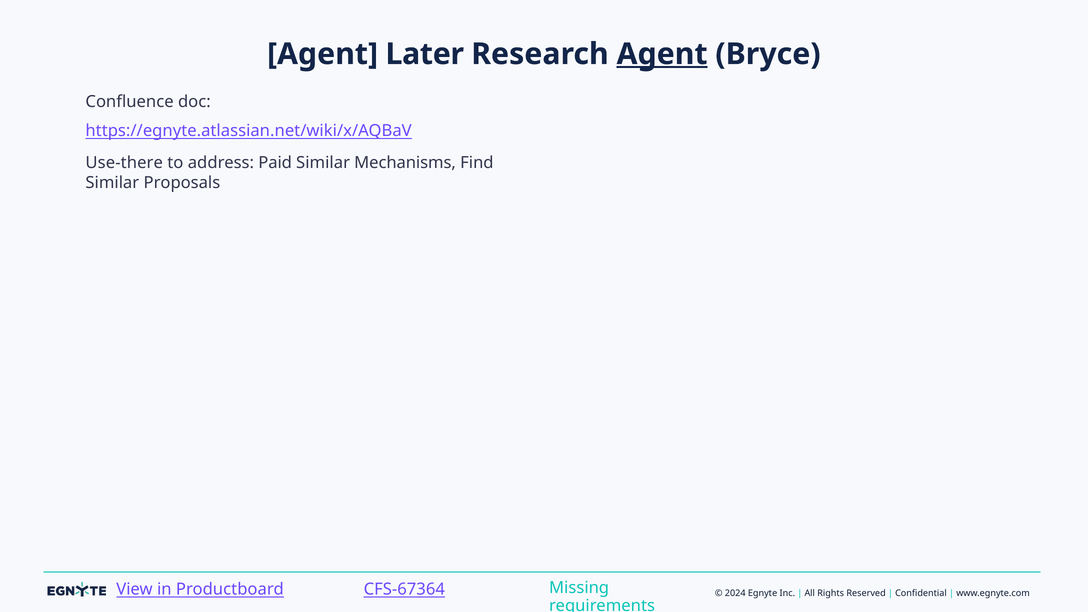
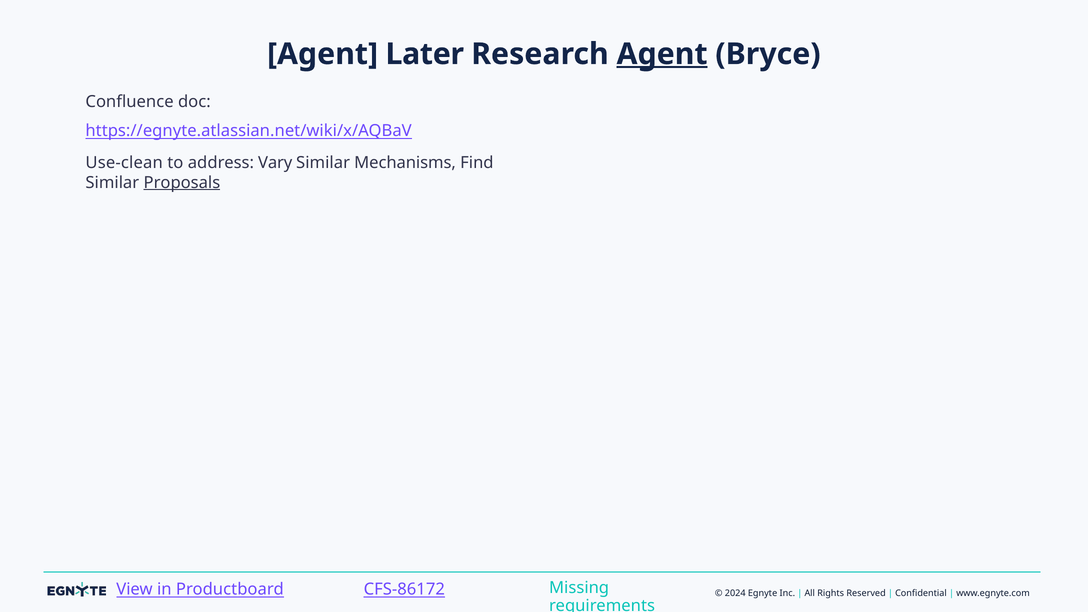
Use-there: Use-there -> Use-clean
Paid: Paid -> Vary
Proposals underline: none -> present
CFS-67364: CFS-67364 -> CFS-86172
